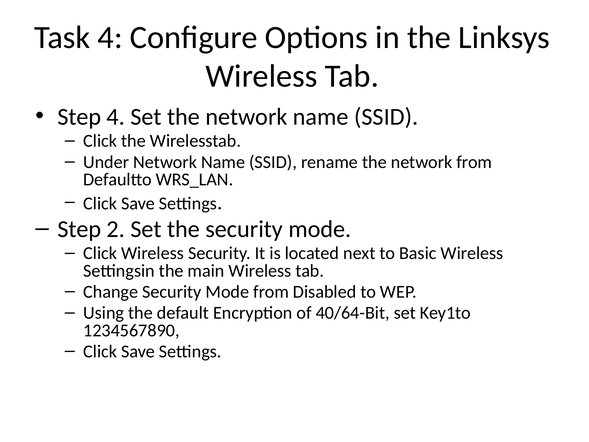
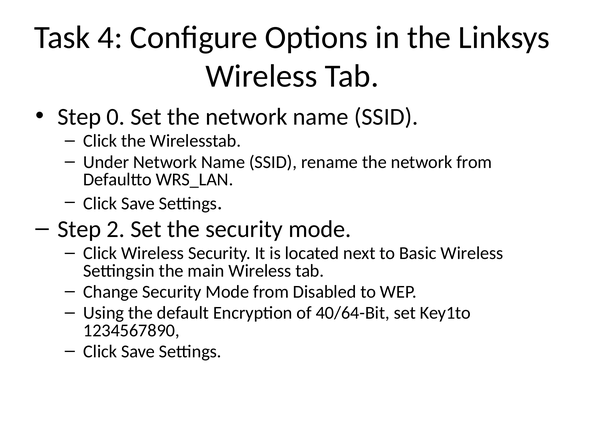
Step 4: 4 -> 0
